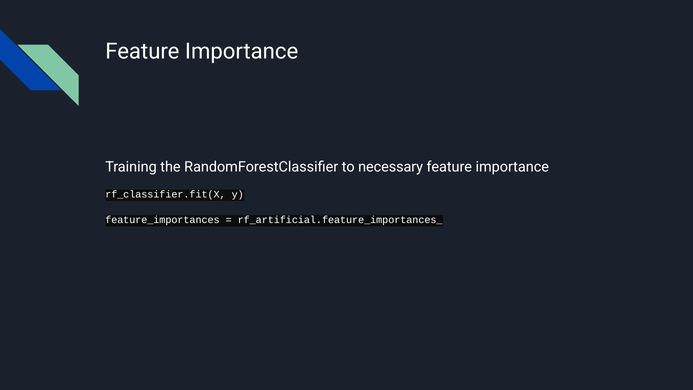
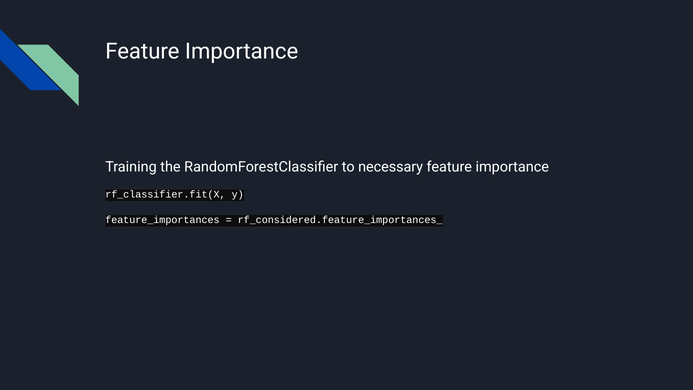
rf_artificial.feature_importances_: rf_artificial.feature_importances_ -> rf_considered.feature_importances_
